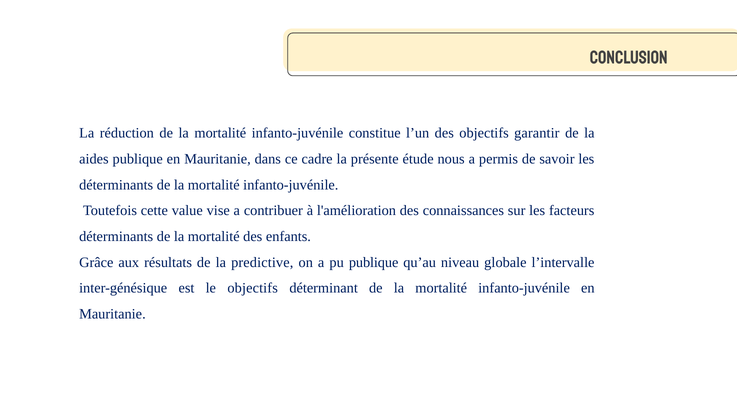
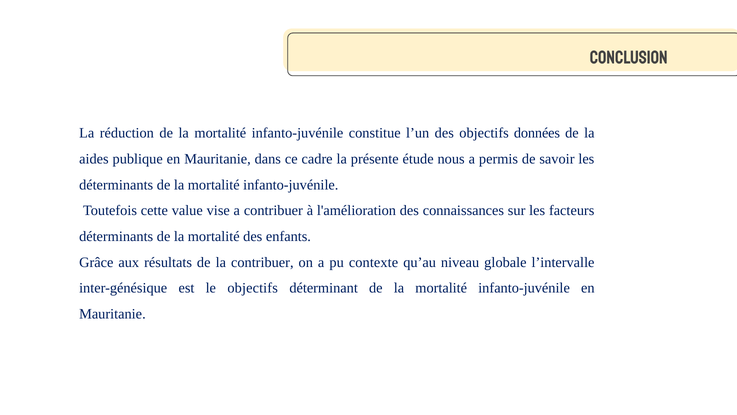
garantir: garantir -> données
la predictive: predictive -> contribuer
pu publique: publique -> contexte
